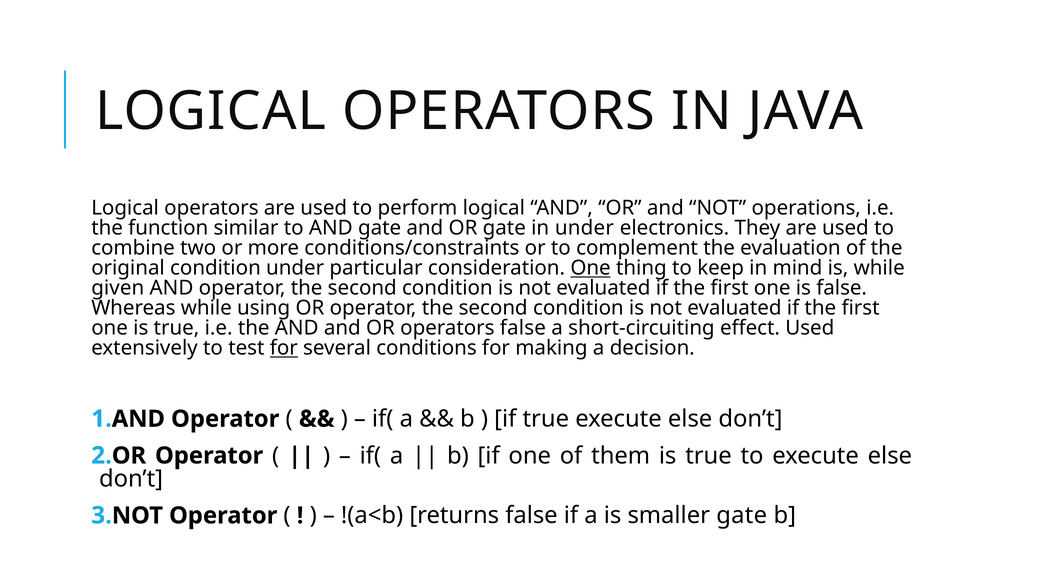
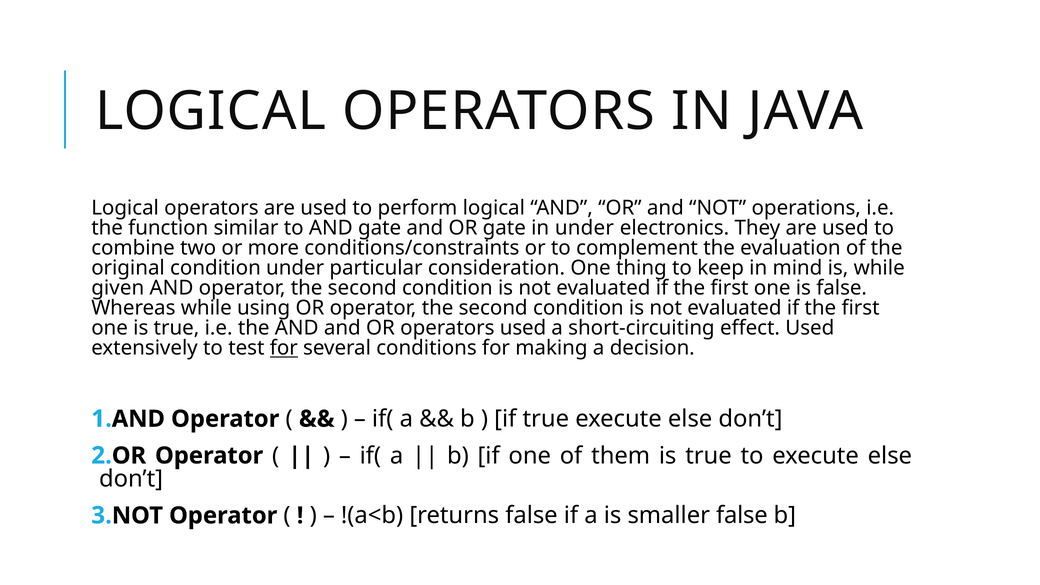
One at (591, 268) underline: present -> none
operators false: false -> used
smaller gate: gate -> false
